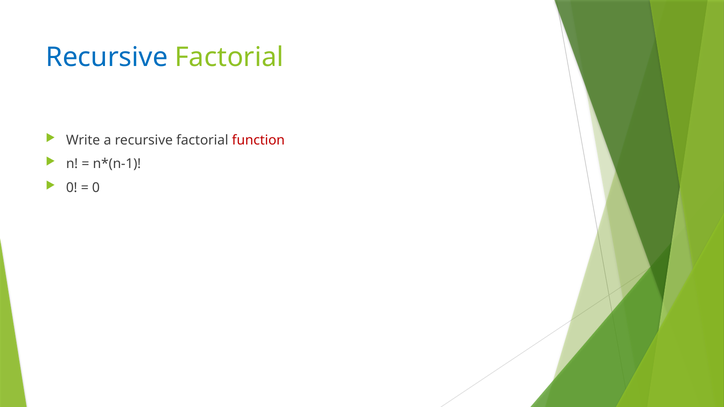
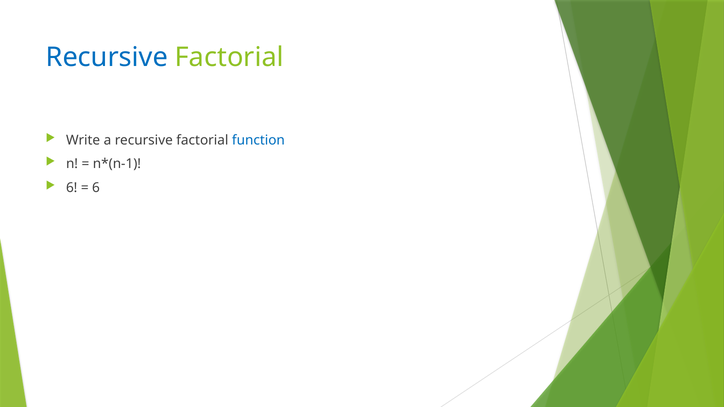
function colour: red -> blue
0 at (72, 188): 0 -> 6
0 at (96, 188): 0 -> 6
